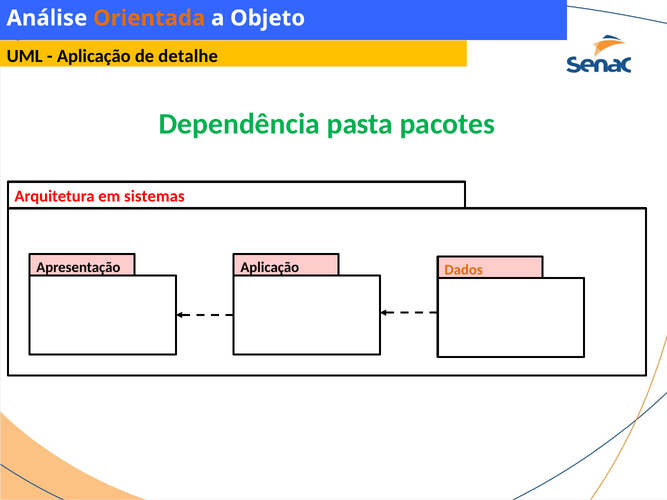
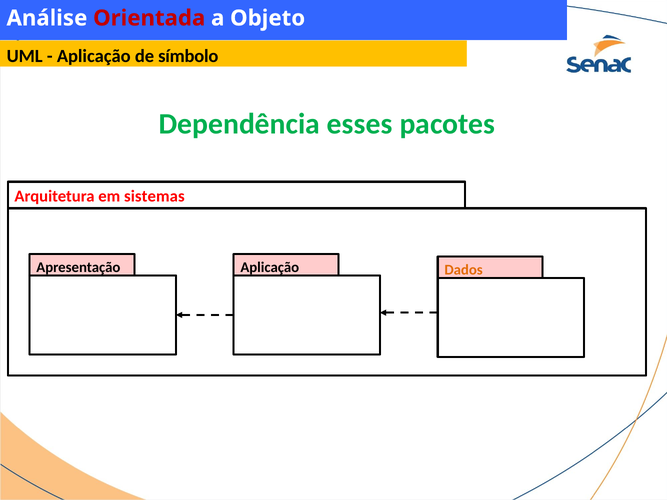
Orientada colour: orange -> red
detalhe: detalhe -> símbolo
pasta: pasta -> esses
